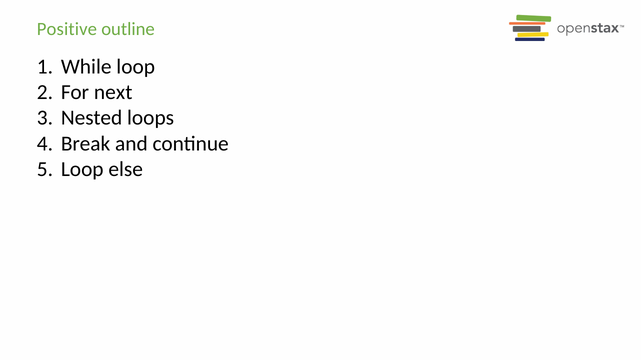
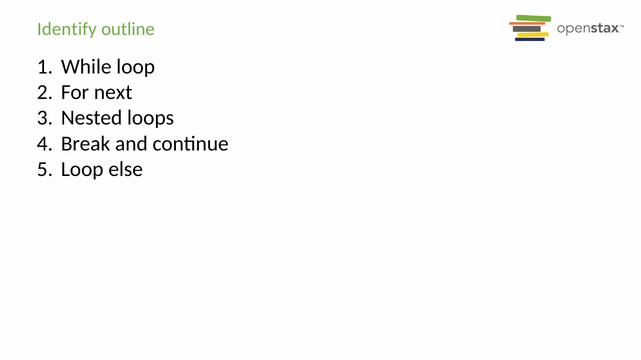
Positive: Positive -> Identify
